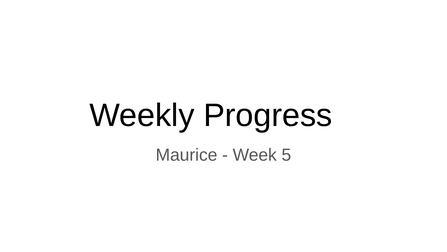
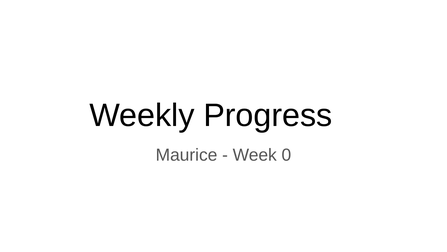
5: 5 -> 0
